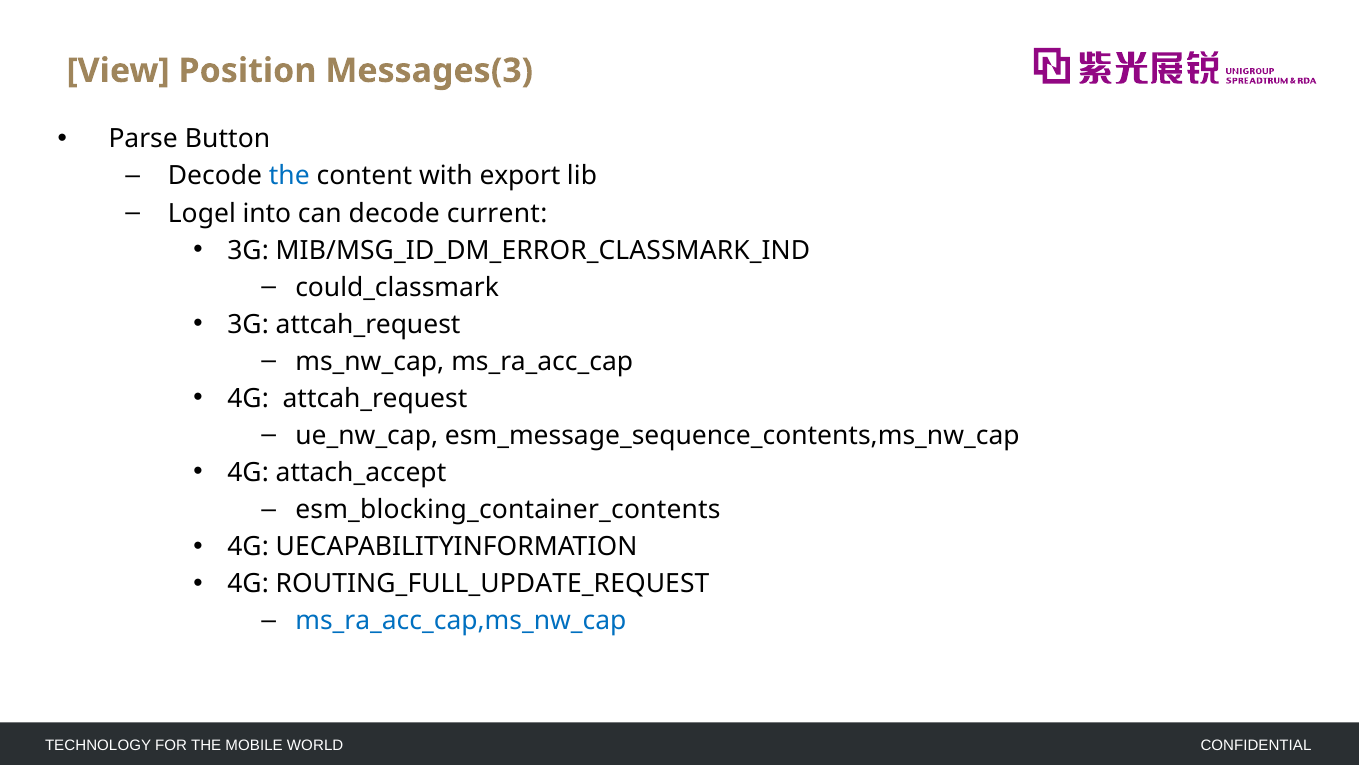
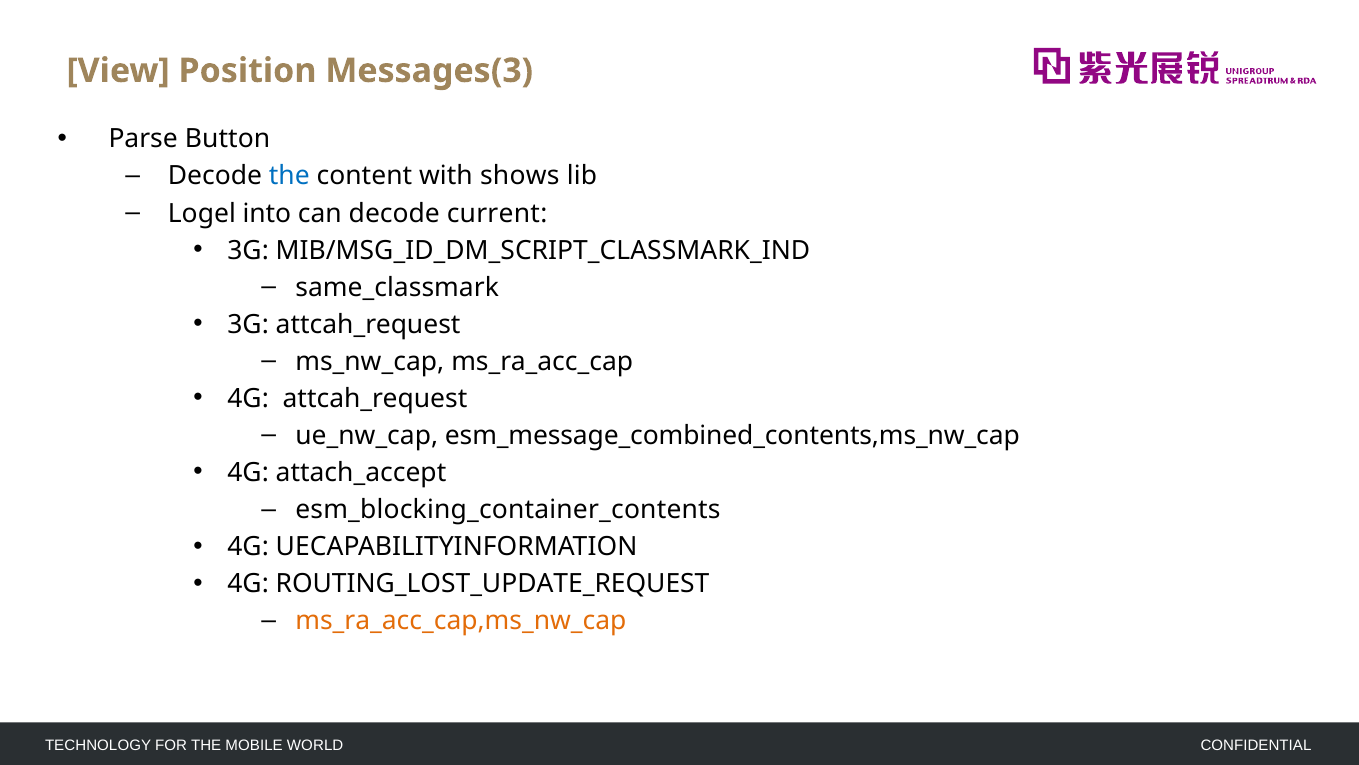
export: export -> shows
MIB/MSG_ID_DM_ERROR_CLASSMARK_IND: MIB/MSG_ID_DM_ERROR_CLASSMARK_IND -> MIB/MSG_ID_DM_SCRIPT_CLASSMARK_IND
could_classmark: could_classmark -> same_classmark
esm_message_sequence_contents,ms_nw_cap: esm_message_sequence_contents,ms_nw_cap -> esm_message_combined_contents,ms_nw_cap
ROUTING_FULL_UPDATE_REQUEST: ROUTING_FULL_UPDATE_REQUEST -> ROUTING_LOST_UPDATE_REQUEST
ms_ra_acc_cap,ms_nw_cap colour: blue -> orange
